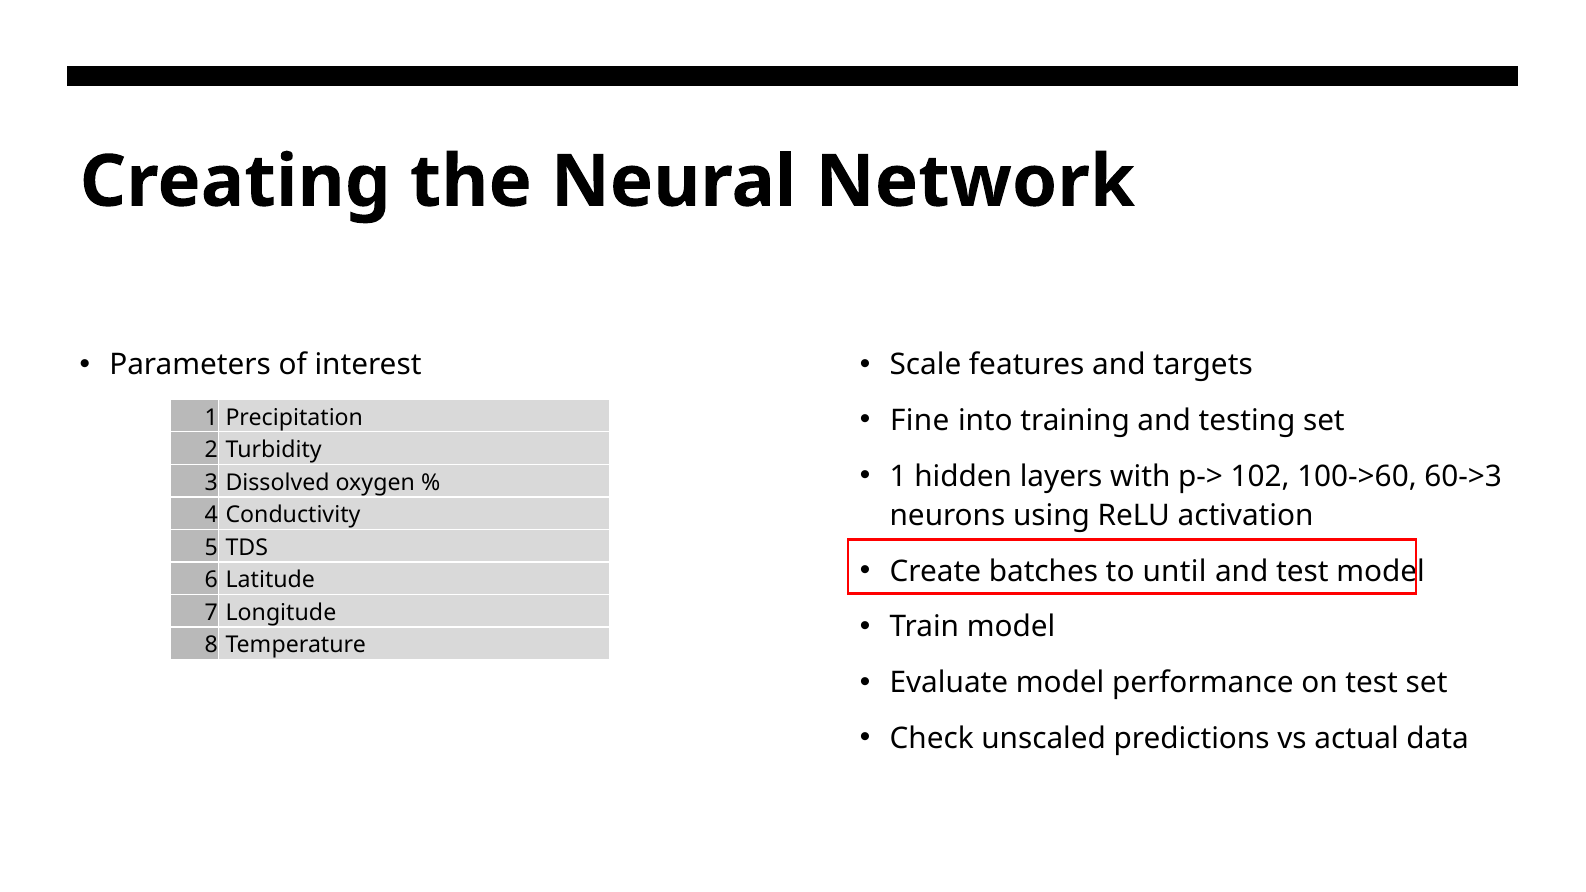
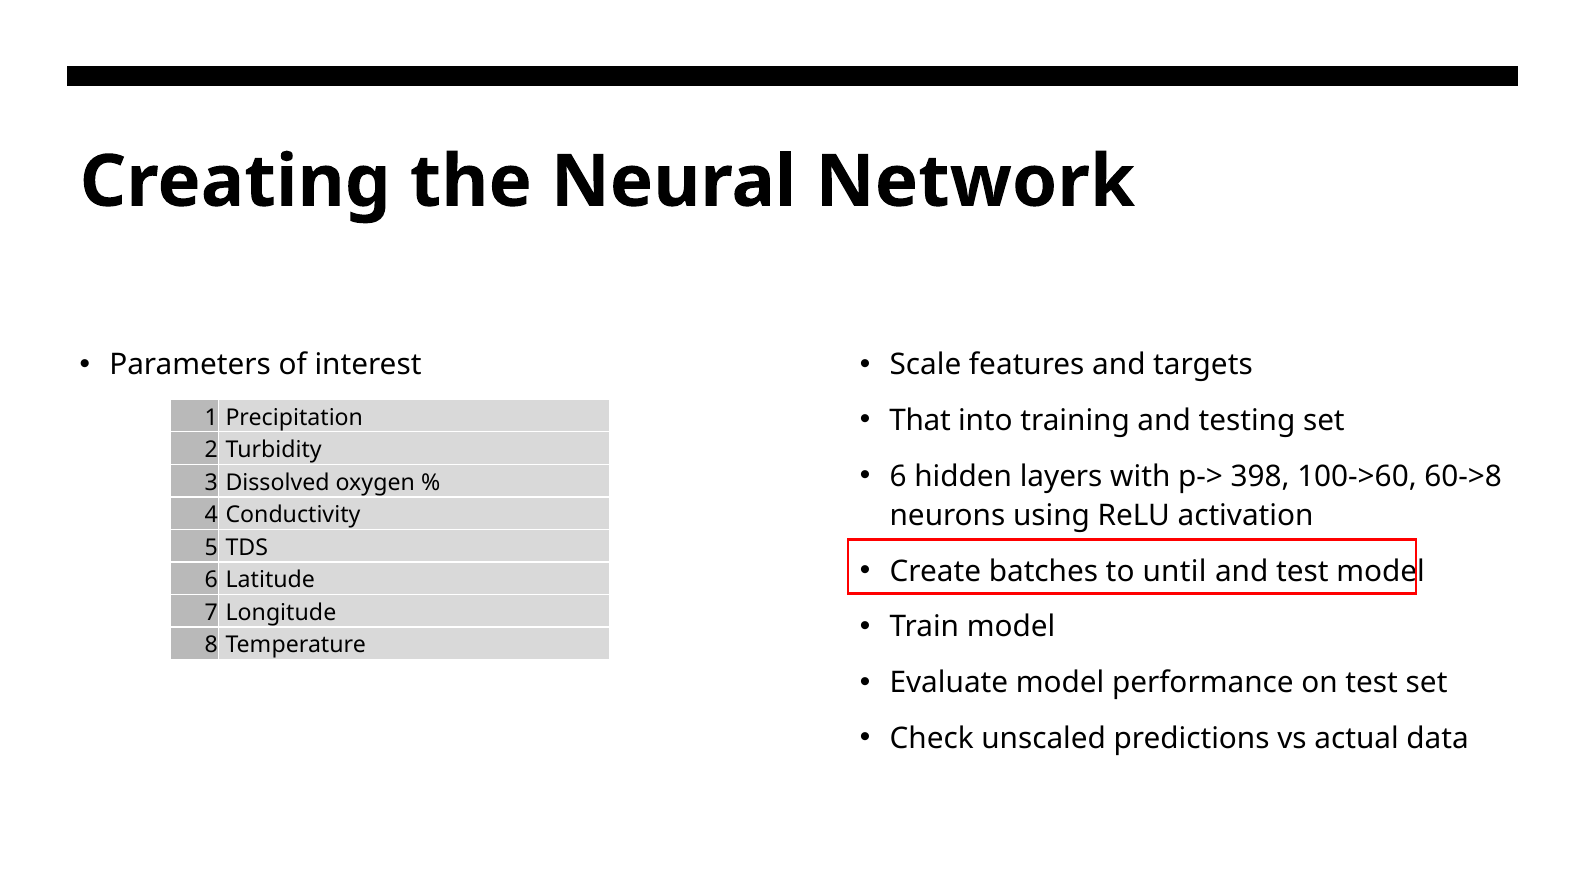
Fine: Fine -> That
1 at (898, 476): 1 -> 6
102: 102 -> 398
60->3: 60->3 -> 60->8
